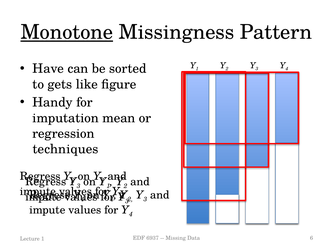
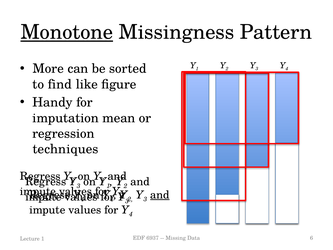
Have: Have -> More
gets: gets -> find
and at (160, 195) underline: none -> present
